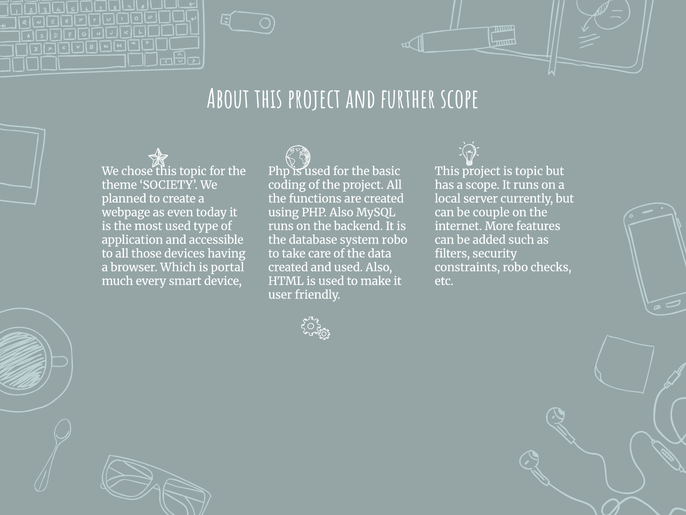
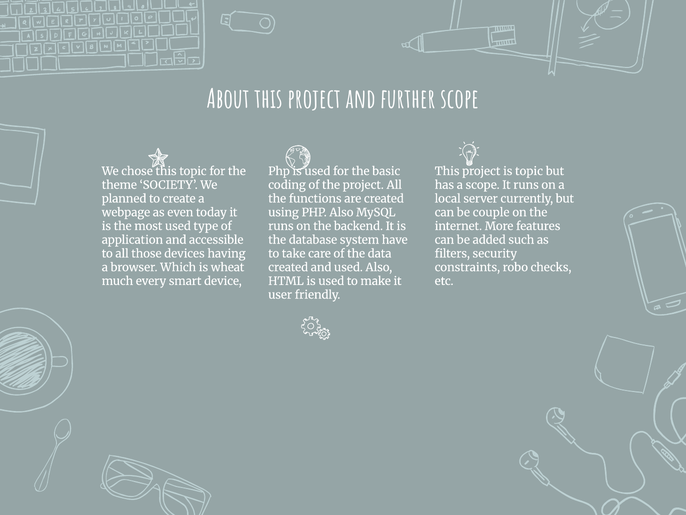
system robo: robo -> have
portal: portal -> wheat
